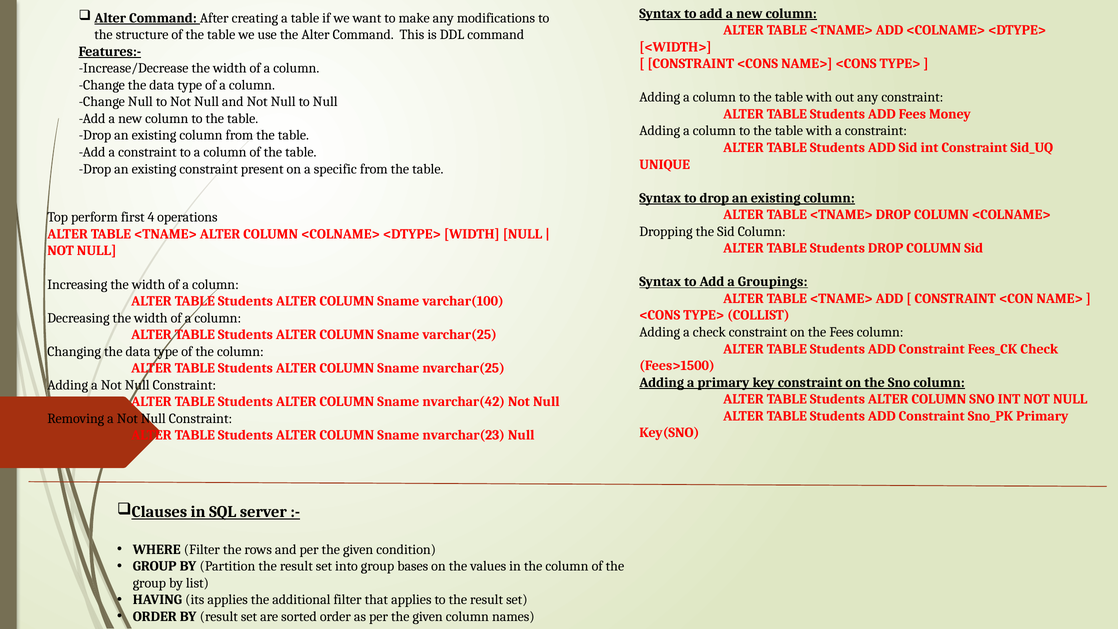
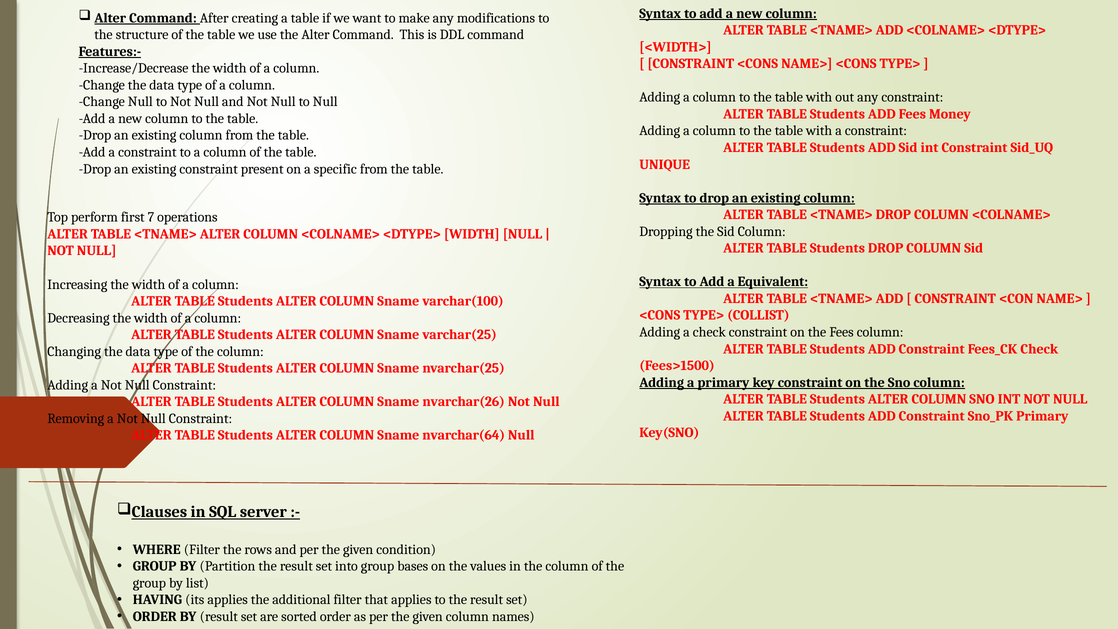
4: 4 -> 7
Groupings: Groupings -> Equivalent
nvarchar(42: nvarchar(42 -> nvarchar(26
nvarchar(23: nvarchar(23 -> nvarchar(64
